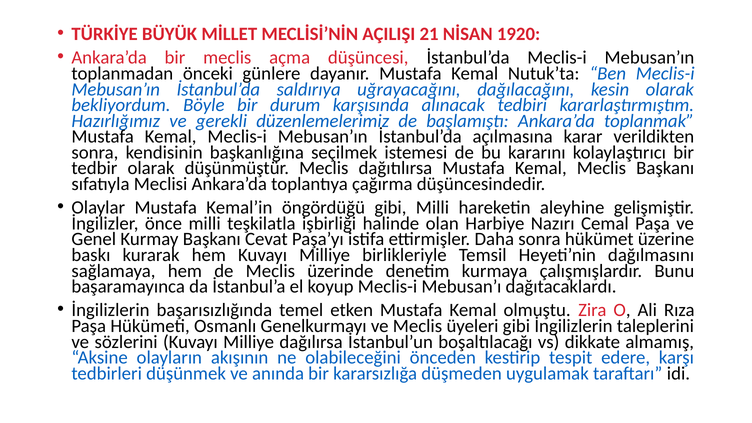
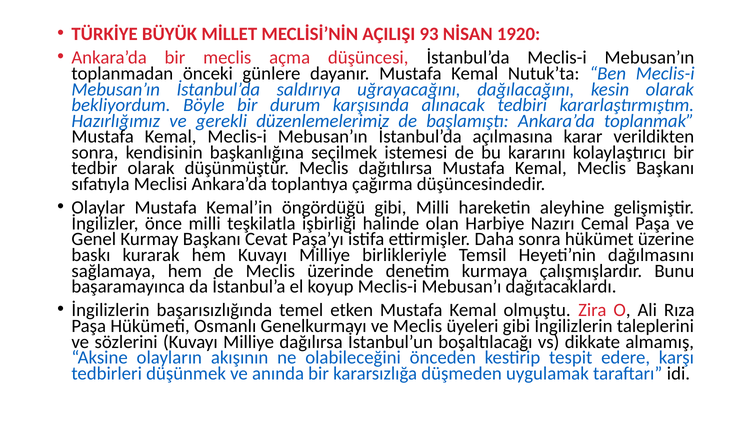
21: 21 -> 93
